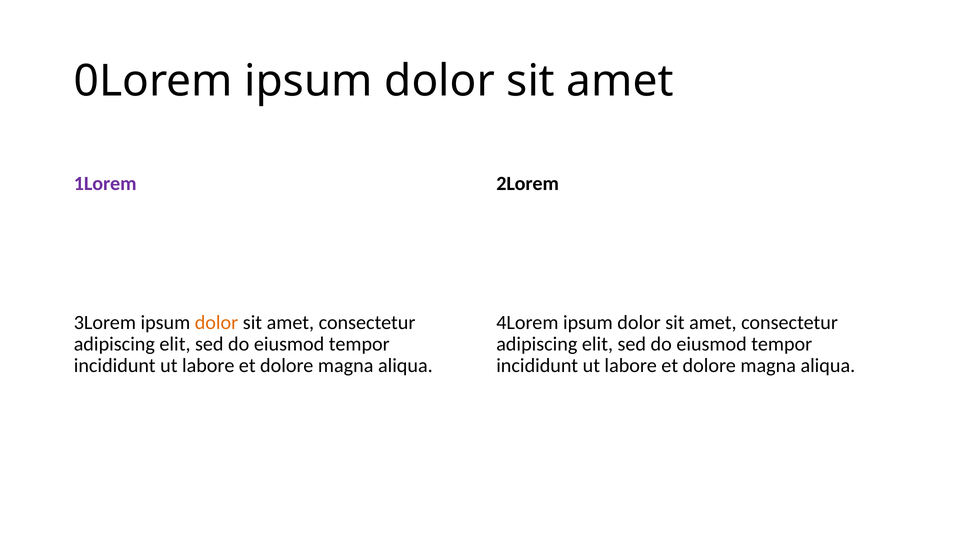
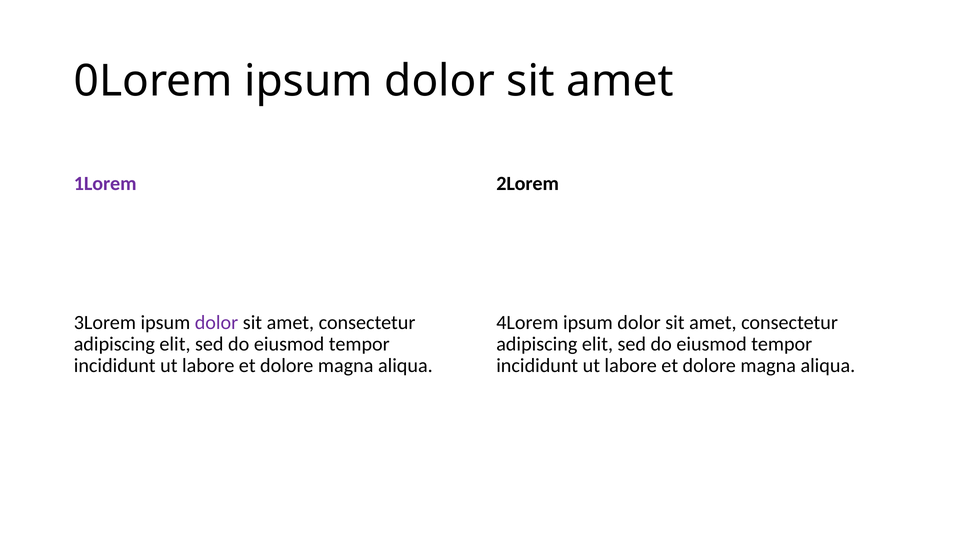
dolor at (217, 323) colour: orange -> purple
